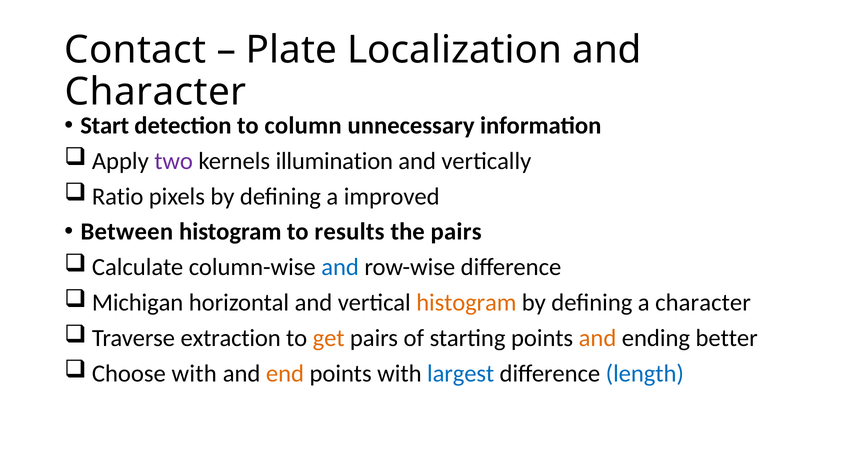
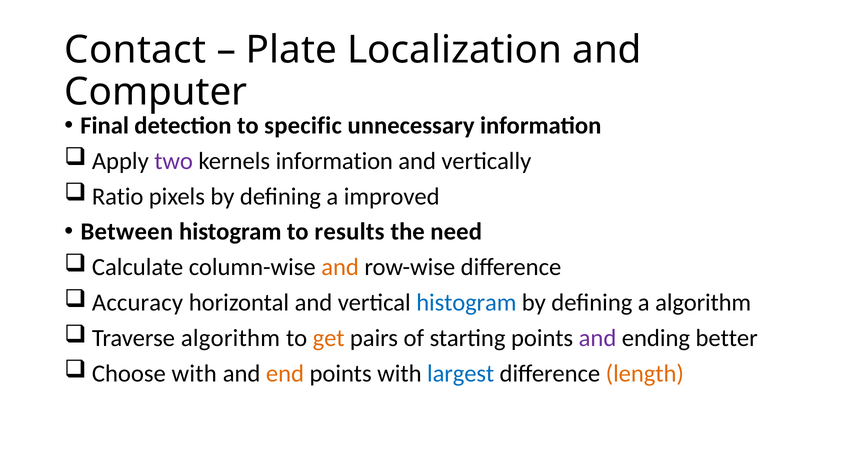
Character at (156, 92): Character -> Computer
Start: Start -> Final
column: column -> specific
kernels illumination: illumination -> information
the pairs: pairs -> need
and at (340, 267) colour: blue -> orange
Michigan: Michigan -> Accuracy
histogram at (466, 303) colour: orange -> blue
a character: character -> algorithm
Traverse extraction: extraction -> algorithm
and at (598, 338) colour: orange -> purple
length colour: blue -> orange
